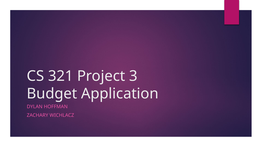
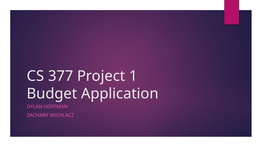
321: 321 -> 377
3: 3 -> 1
